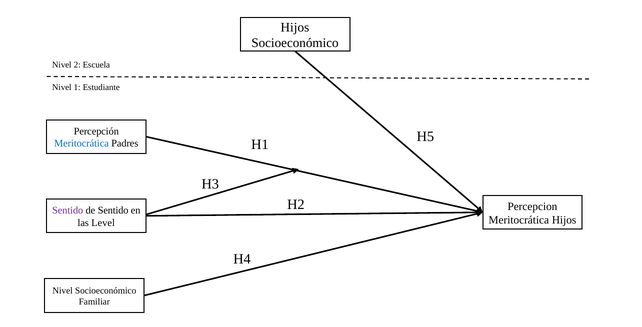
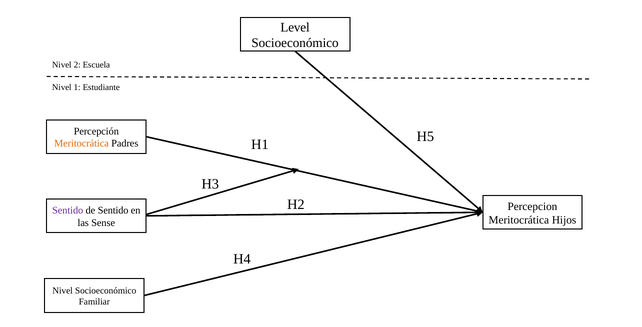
Hijos at (295, 27): Hijos -> Level
Meritocrática at (81, 143) colour: blue -> orange
Level: Level -> Sense
